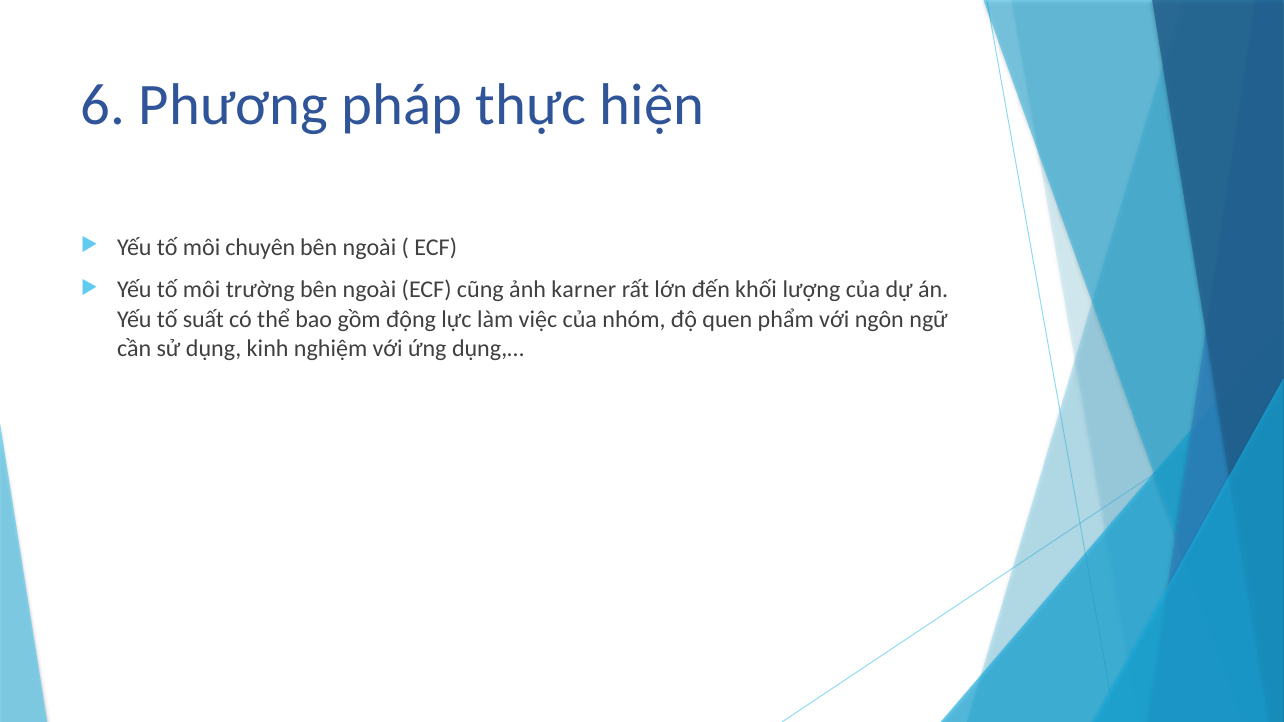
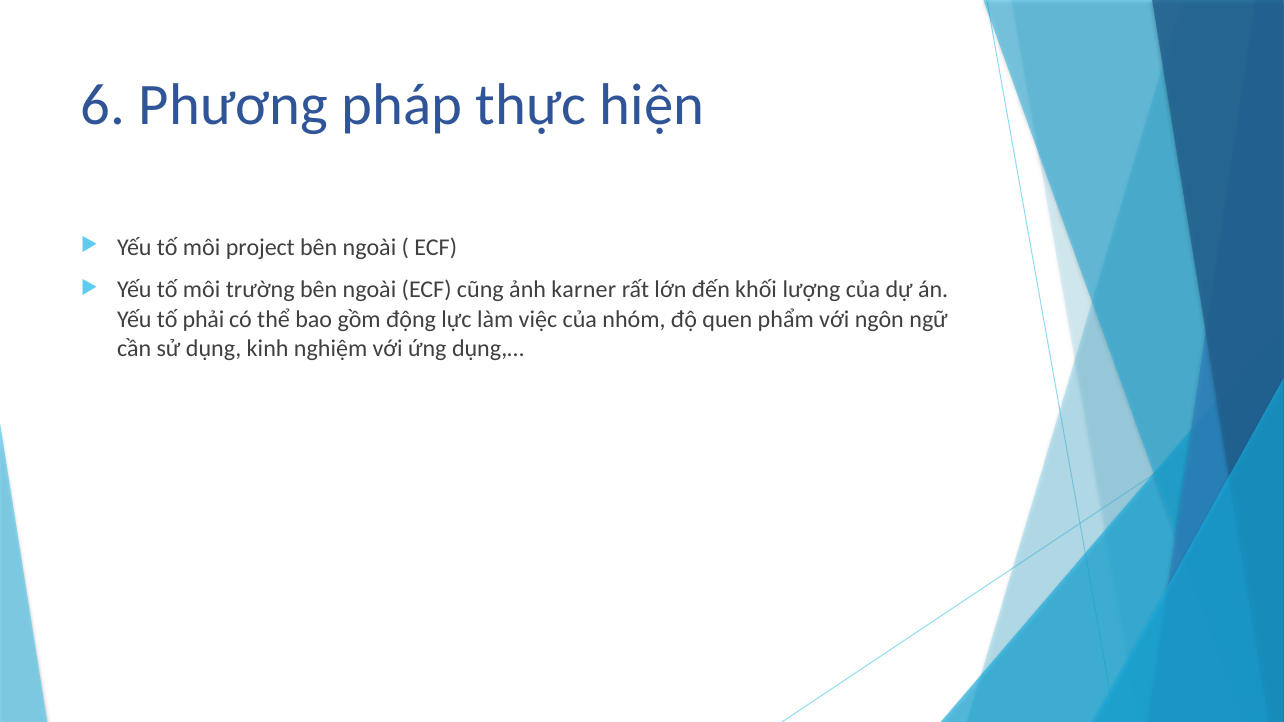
chuyên: chuyên -> project
suất: suất -> phải
